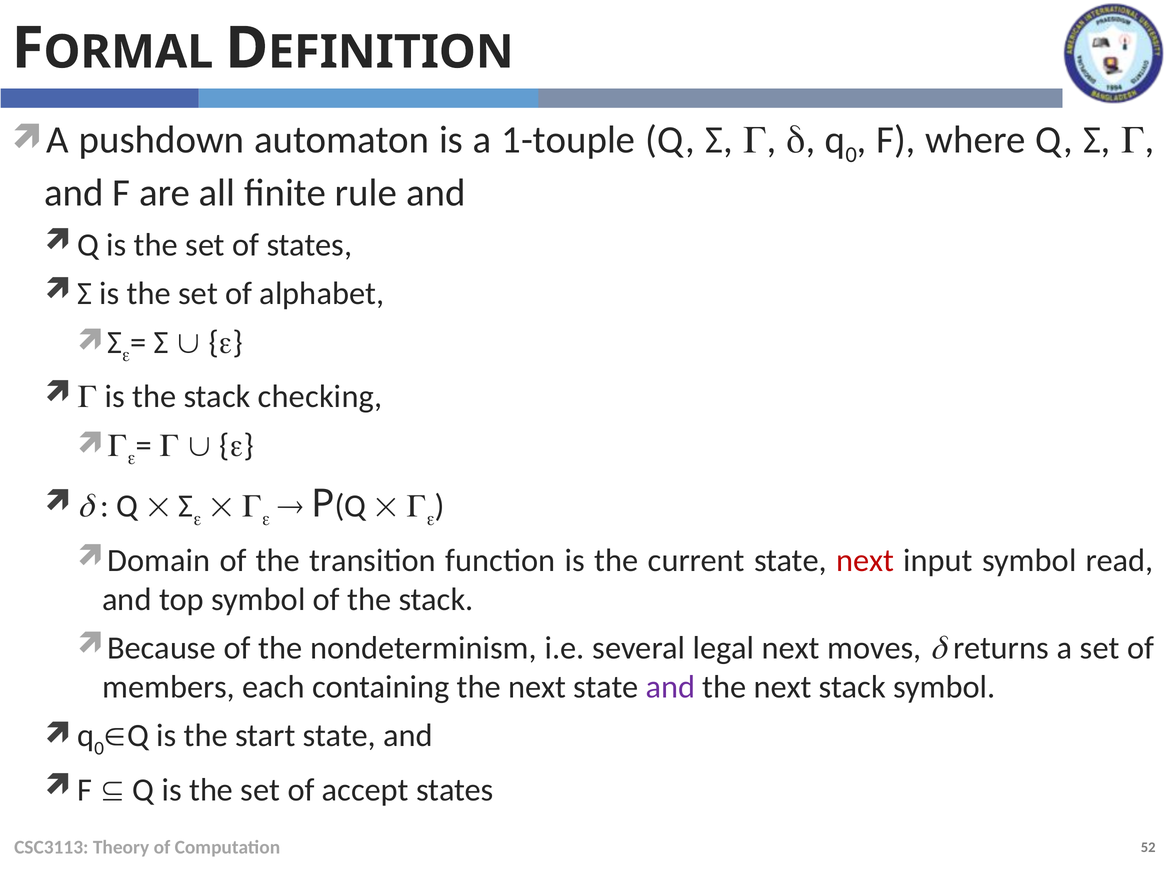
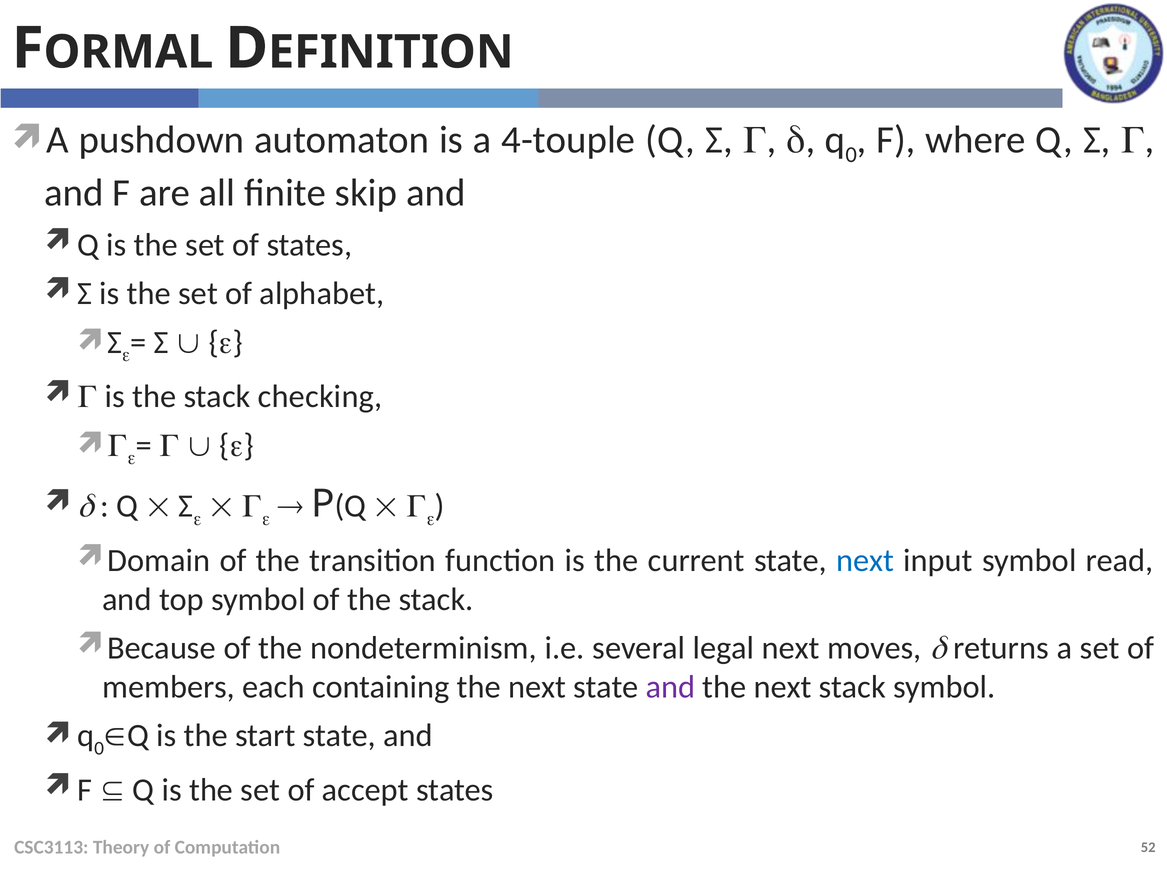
1-touple: 1-touple -> 4-touple
rule: rule -> skip
next at (865, 561) colour: red -> blue
